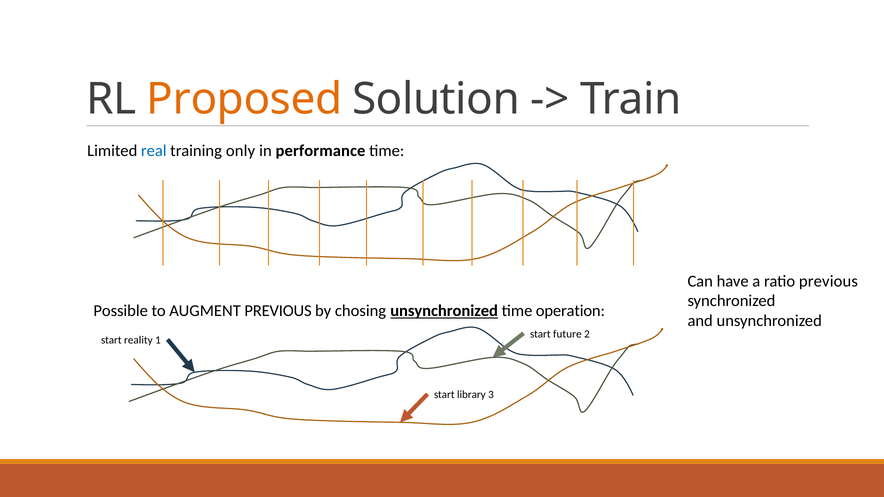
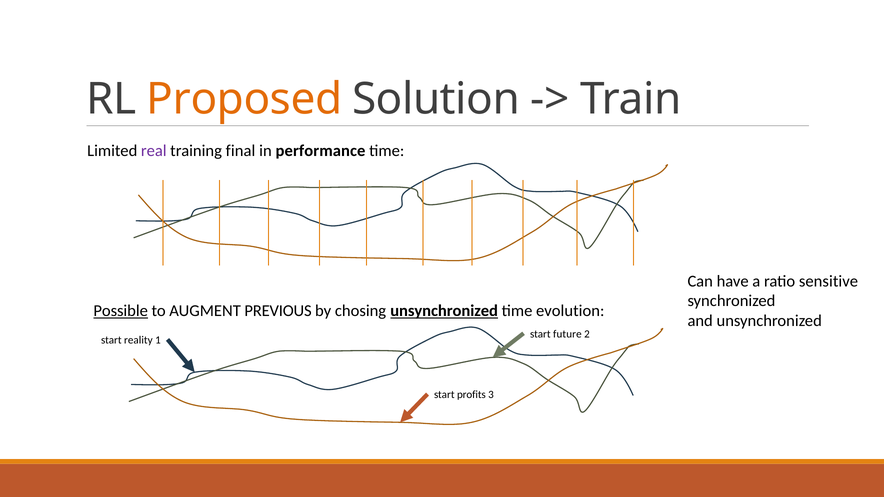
real colour: blue -> purple
only: only -> final
ratio previous: previous -> sensitive
Possible underline: none -> present
operation: operation -> evolution
library: library -> profits
